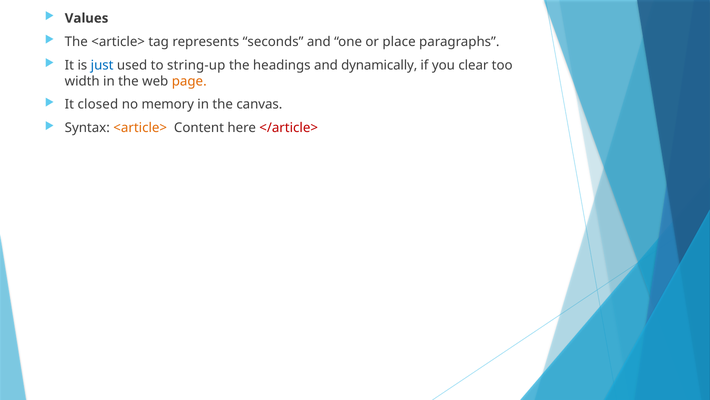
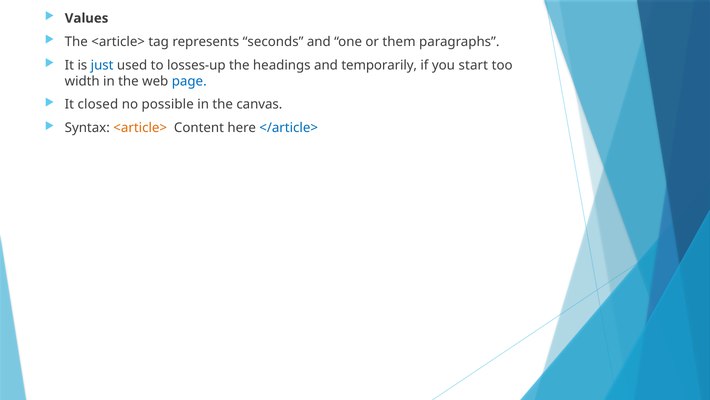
place: place -> them
string-up: string-up -> losses-up
dynamically: dynamically -> temporarily
clear: clear -> start
page colour: orange -> blue
memory: memory -> possible
</article> colour: red -> blue
